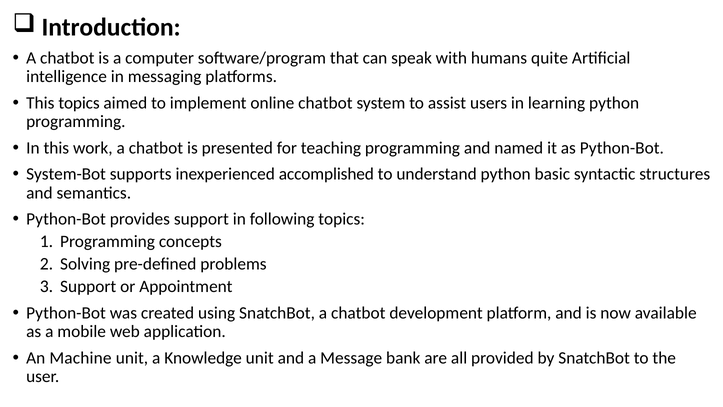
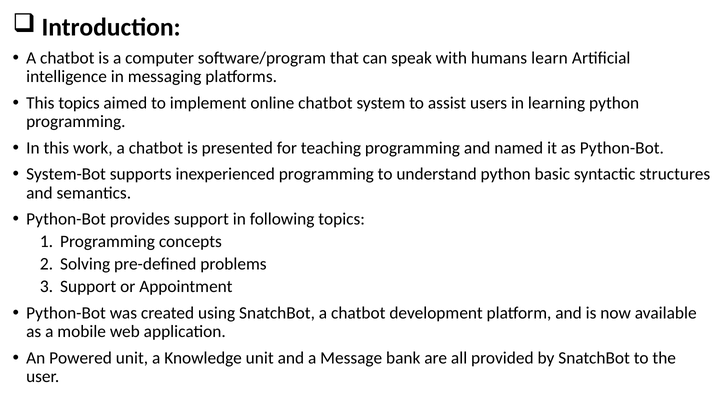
quite: quite -> learn
inexperienced accomplished: accomplished -> programming
Machine: Machine -> Powered
